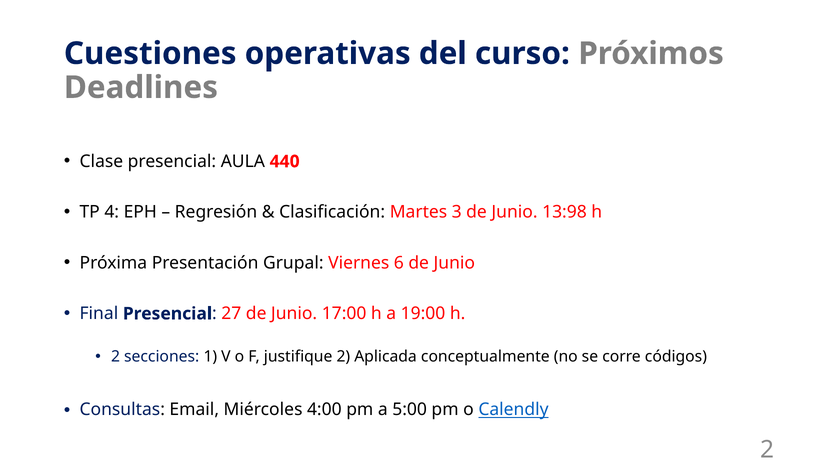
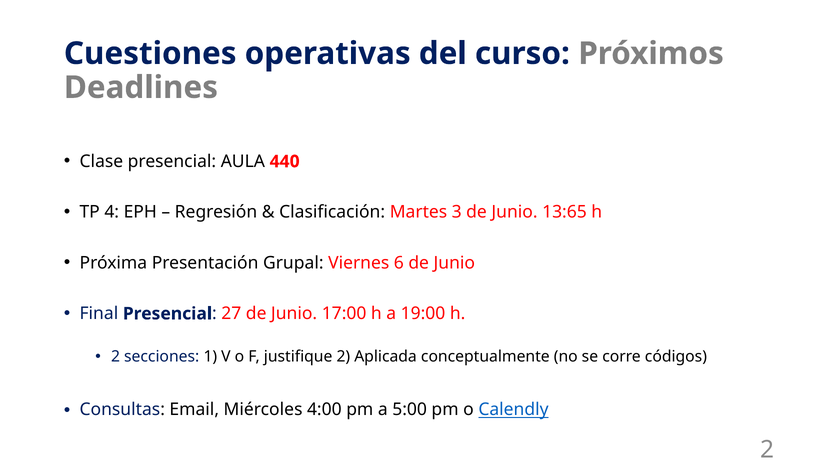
13:98: 13:98 -> 13:65
